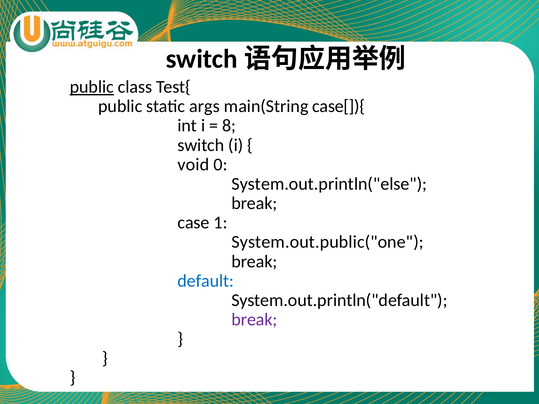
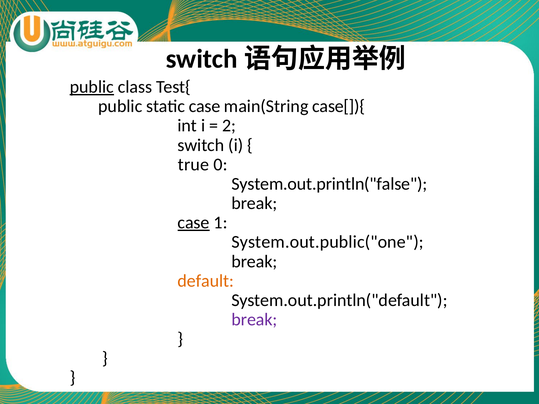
static args: args -> case
8: 8 -> 2
void: void -> true
System.out.println("else: System.out.println("else -> System.out.println("false
case at (194, 223) underline: none -> present
default colour: blue -> orange
